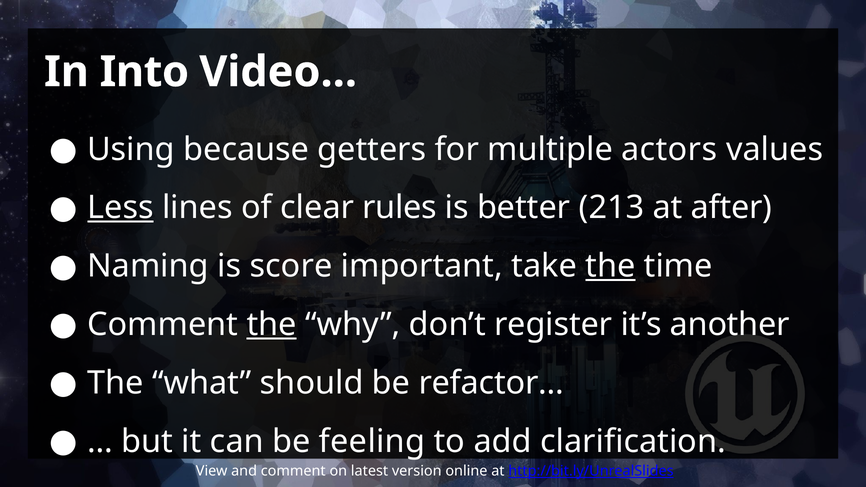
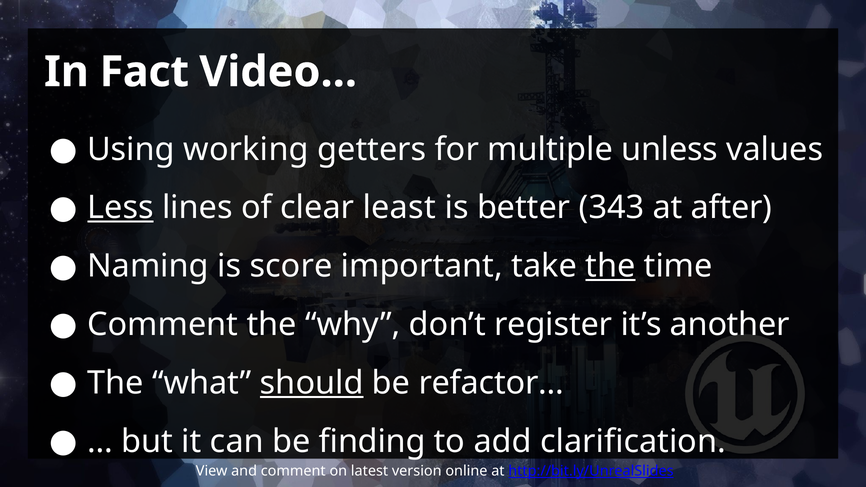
Into: Into -> Fact
because: because -> working
actors: actors -> unless
rules: rules -> least
213: 213 -> 343
the at (272, 325) underline: present -> none
should underline: none -> present
feeling: feeling -> finding
